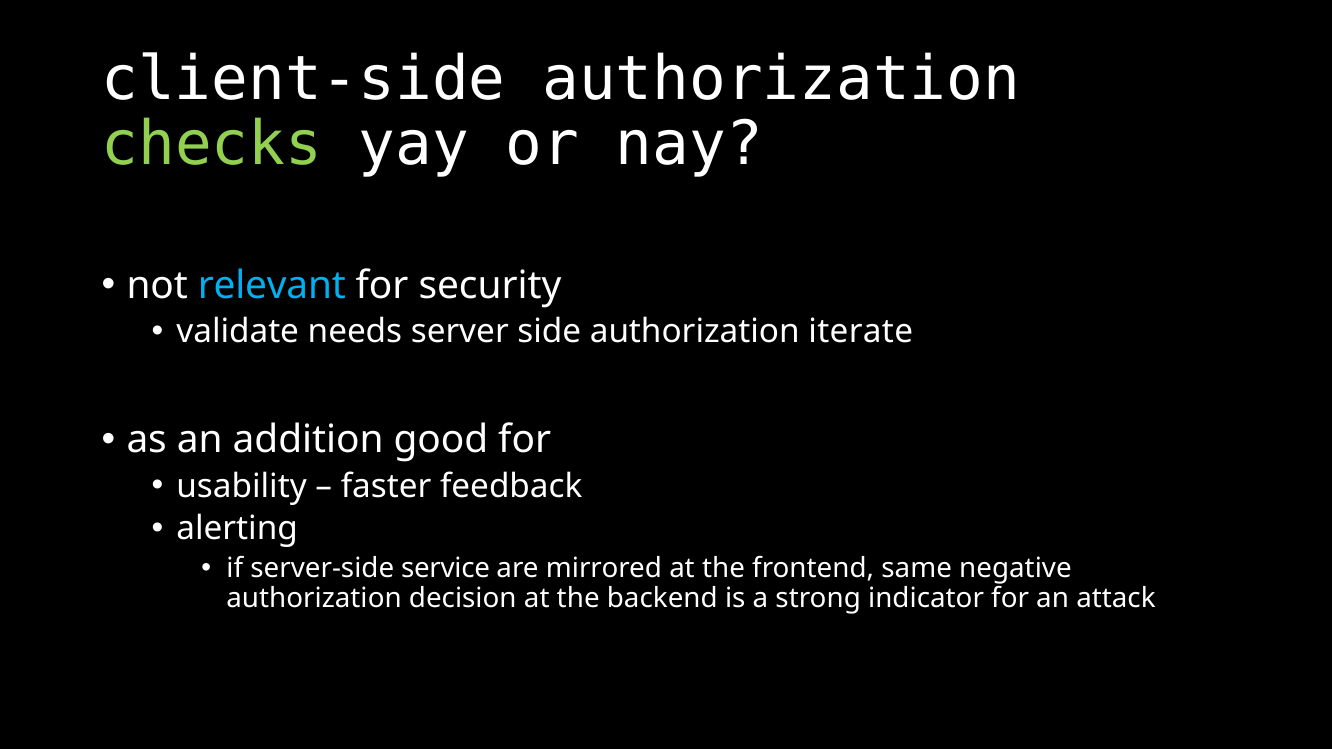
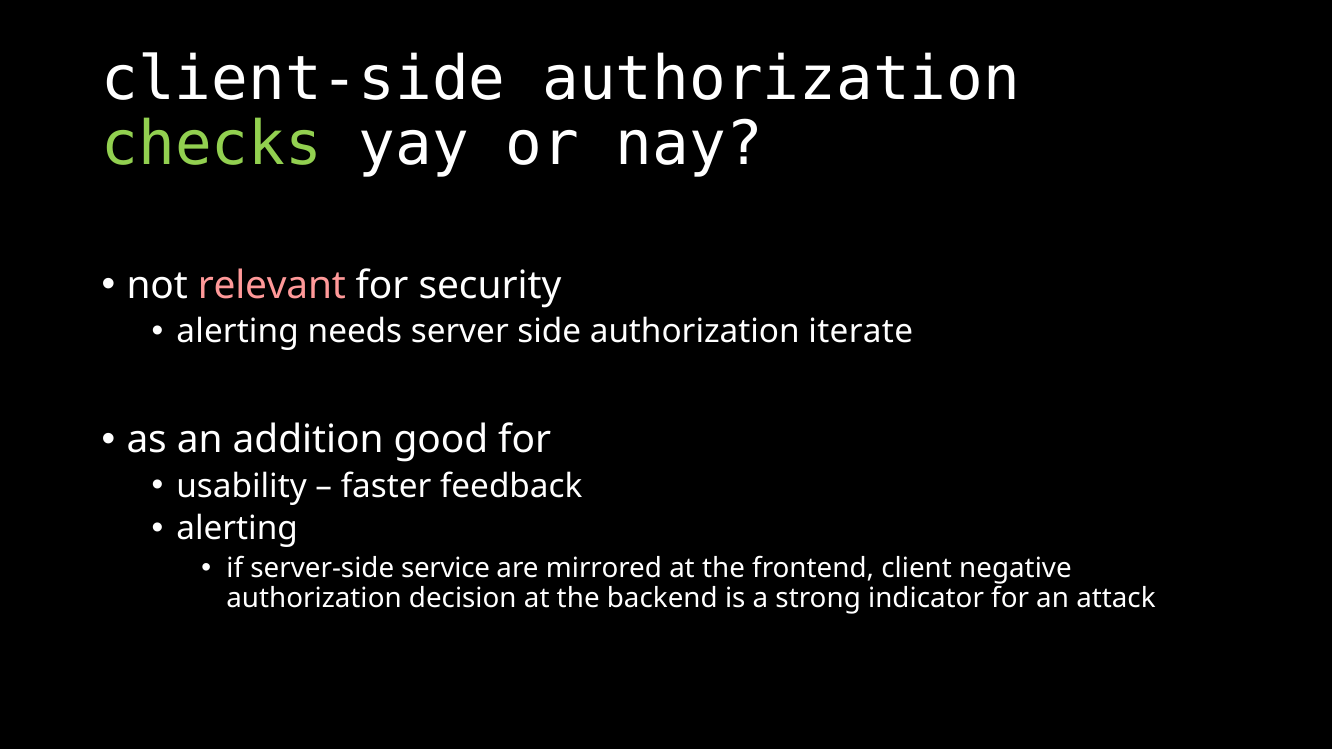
relevant colour: light blue -> pink
validate at (238, 332): validate -> alerting
same: same -> client
